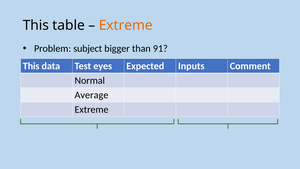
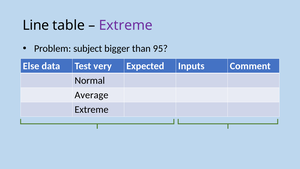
This at (36, 25): This -> Line
Extreme at (126, 25) colour: orange -> purple
91: 91 -> 95
This at (31, 66): This -> Else
eyes: eyes -> very
